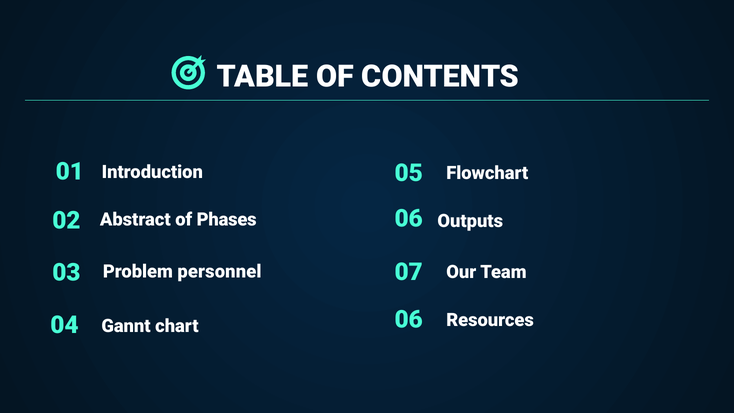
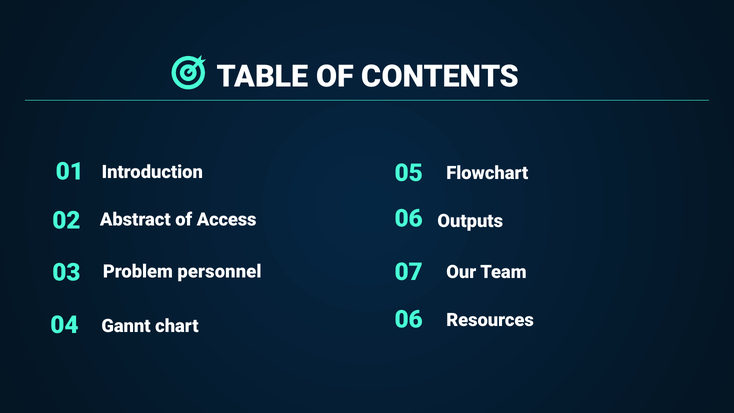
Phases: Phases -> Access
